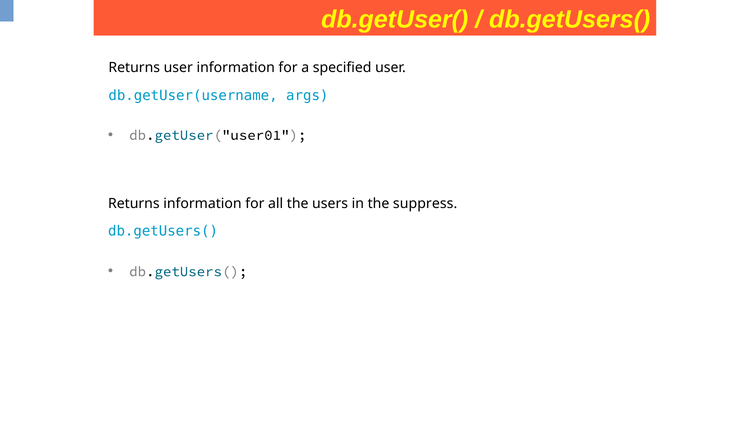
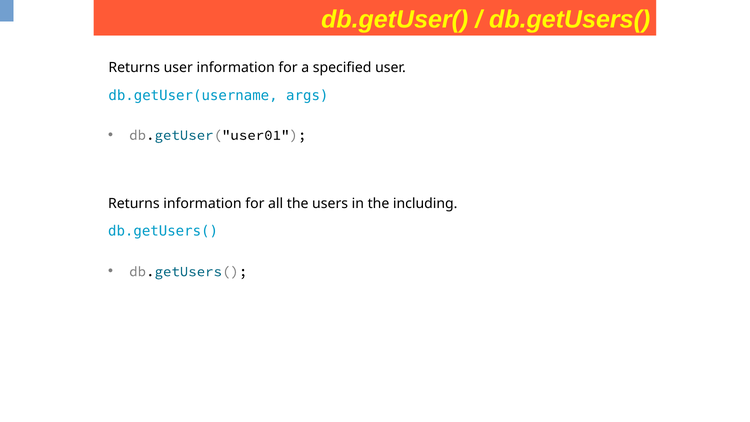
suppress: suppress -> including
